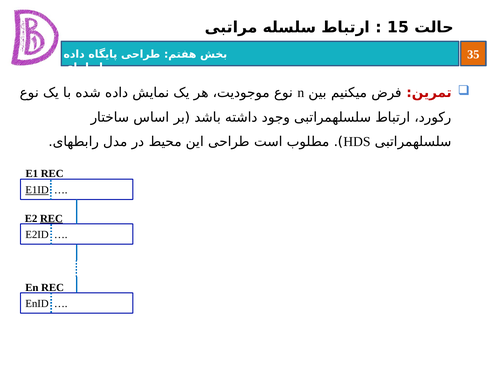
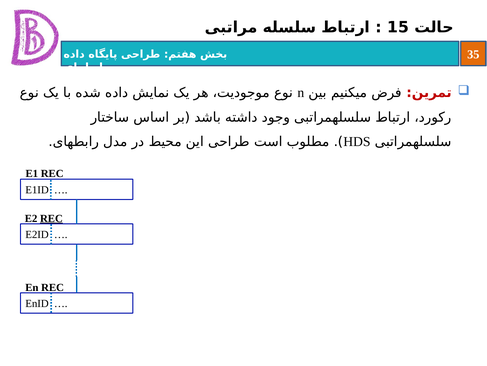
E1ID underline: present -> none
